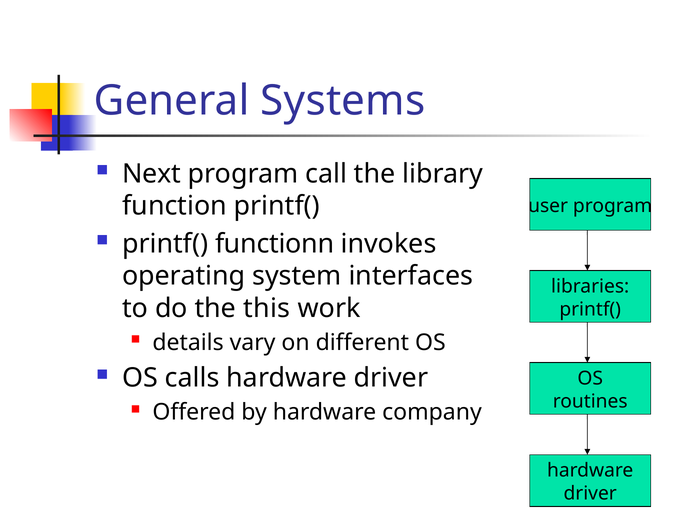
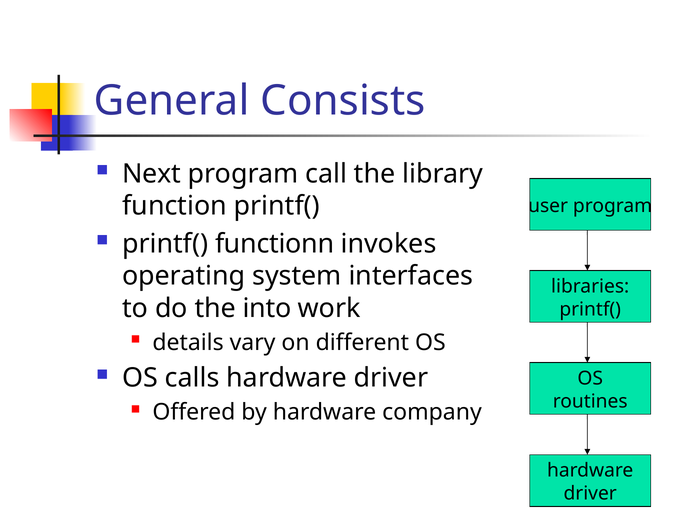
Systems: Systems -> Consists
this: this -> into
